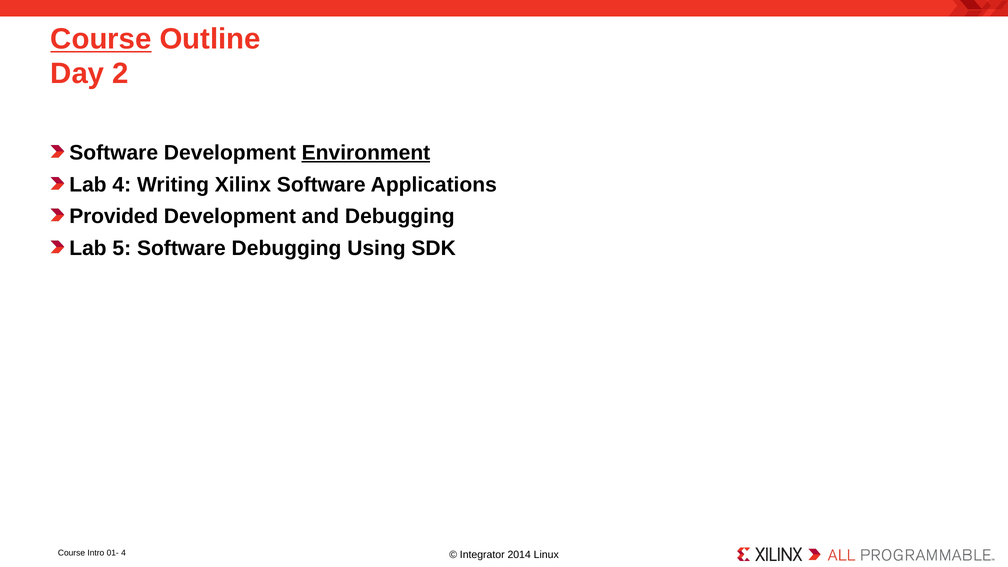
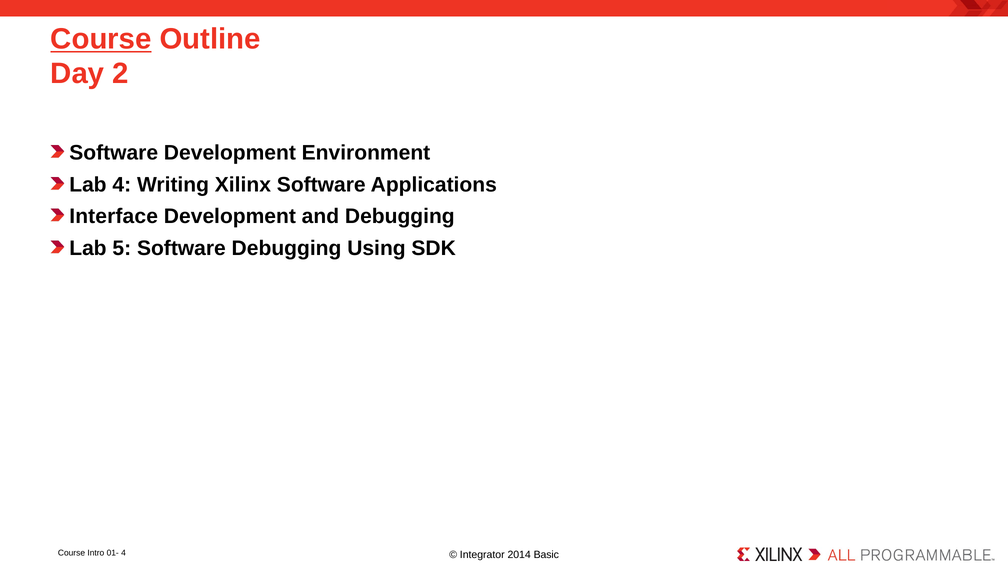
Environment underline: present -> none
Provided: Provided -> Interface
Linux: Linux -> Basic
